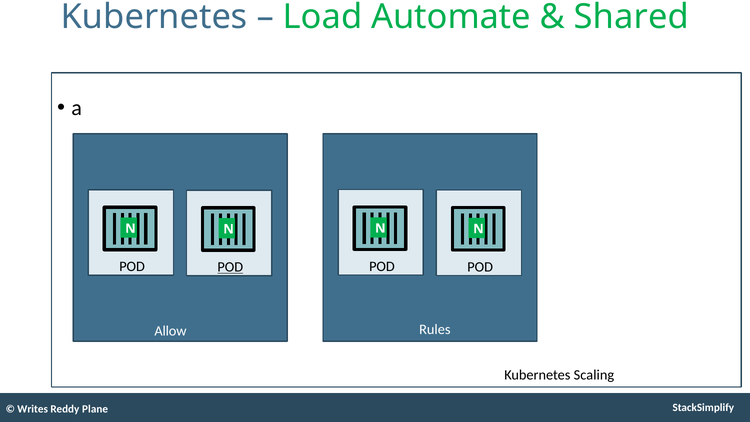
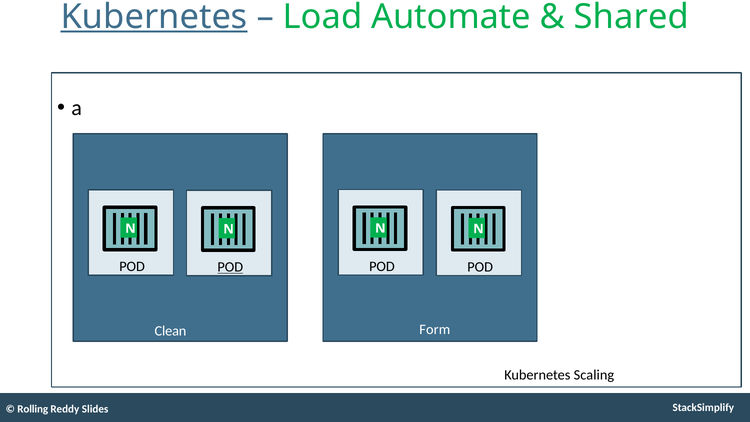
Kubernetes at (154, 17) underline: none -> present
Rules: Rules -> Form
Allow: Allow -> Clean
Writes: Writes -> Rolling
Plane: Plane -> Slides
